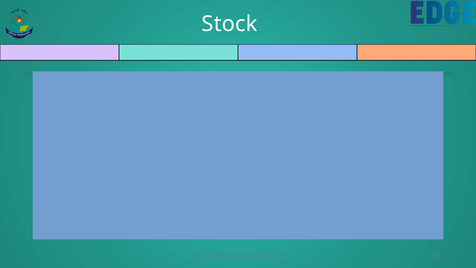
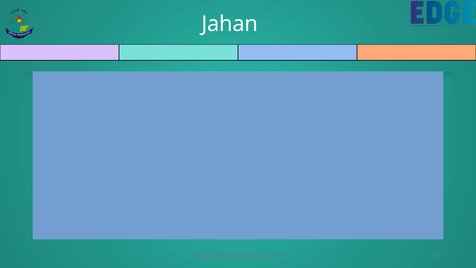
Stock at (230, 24): Stock -> Jahan
